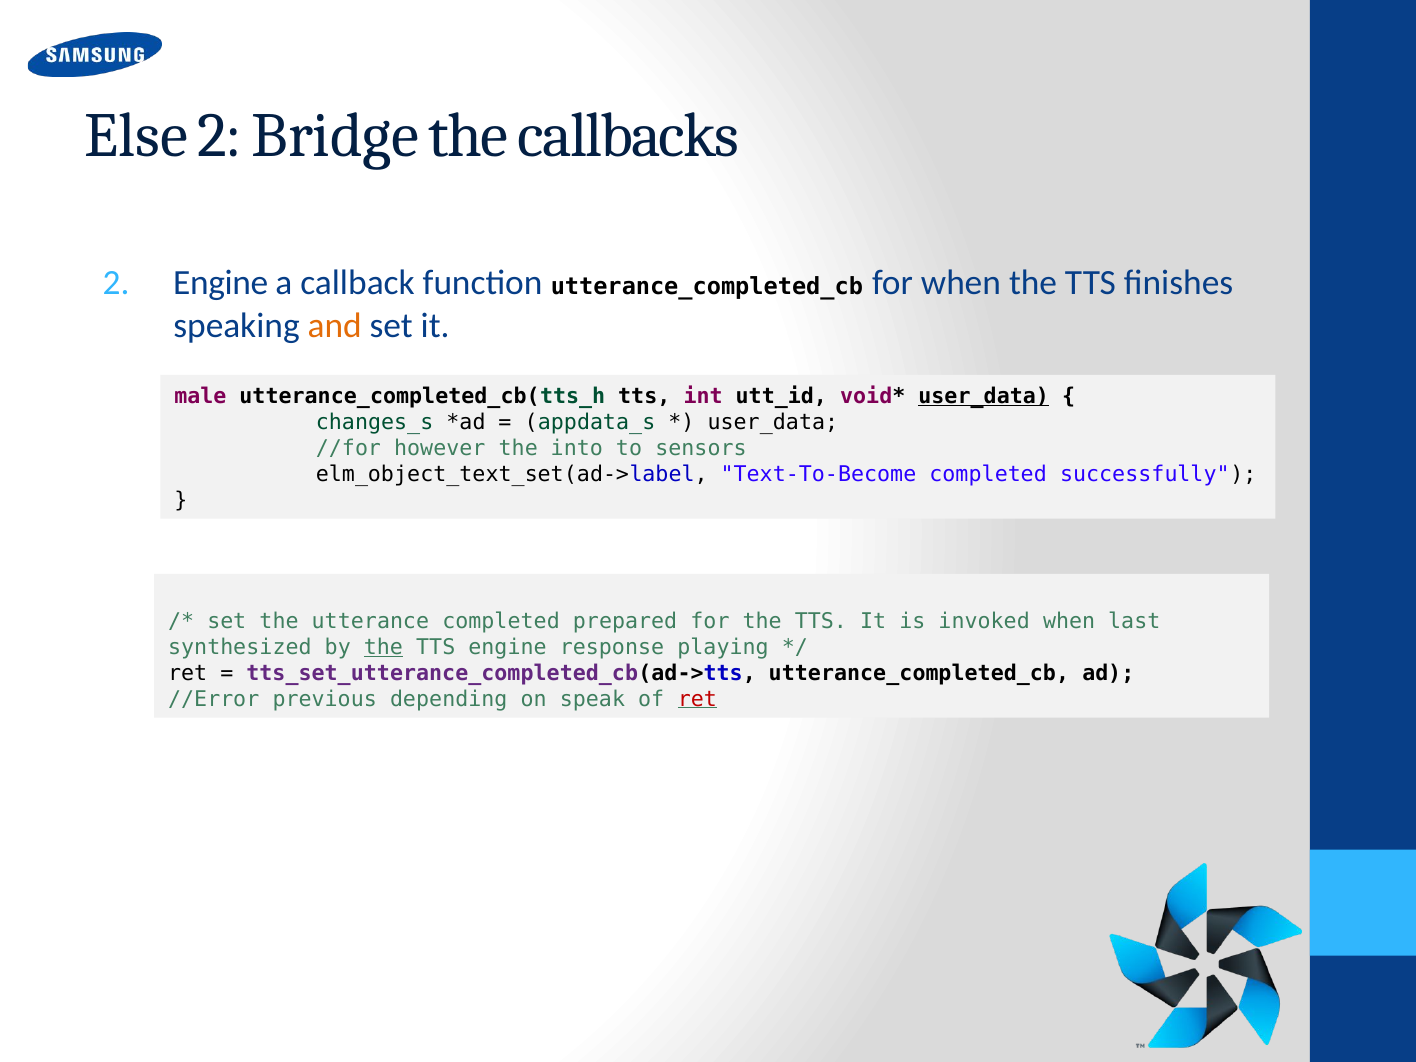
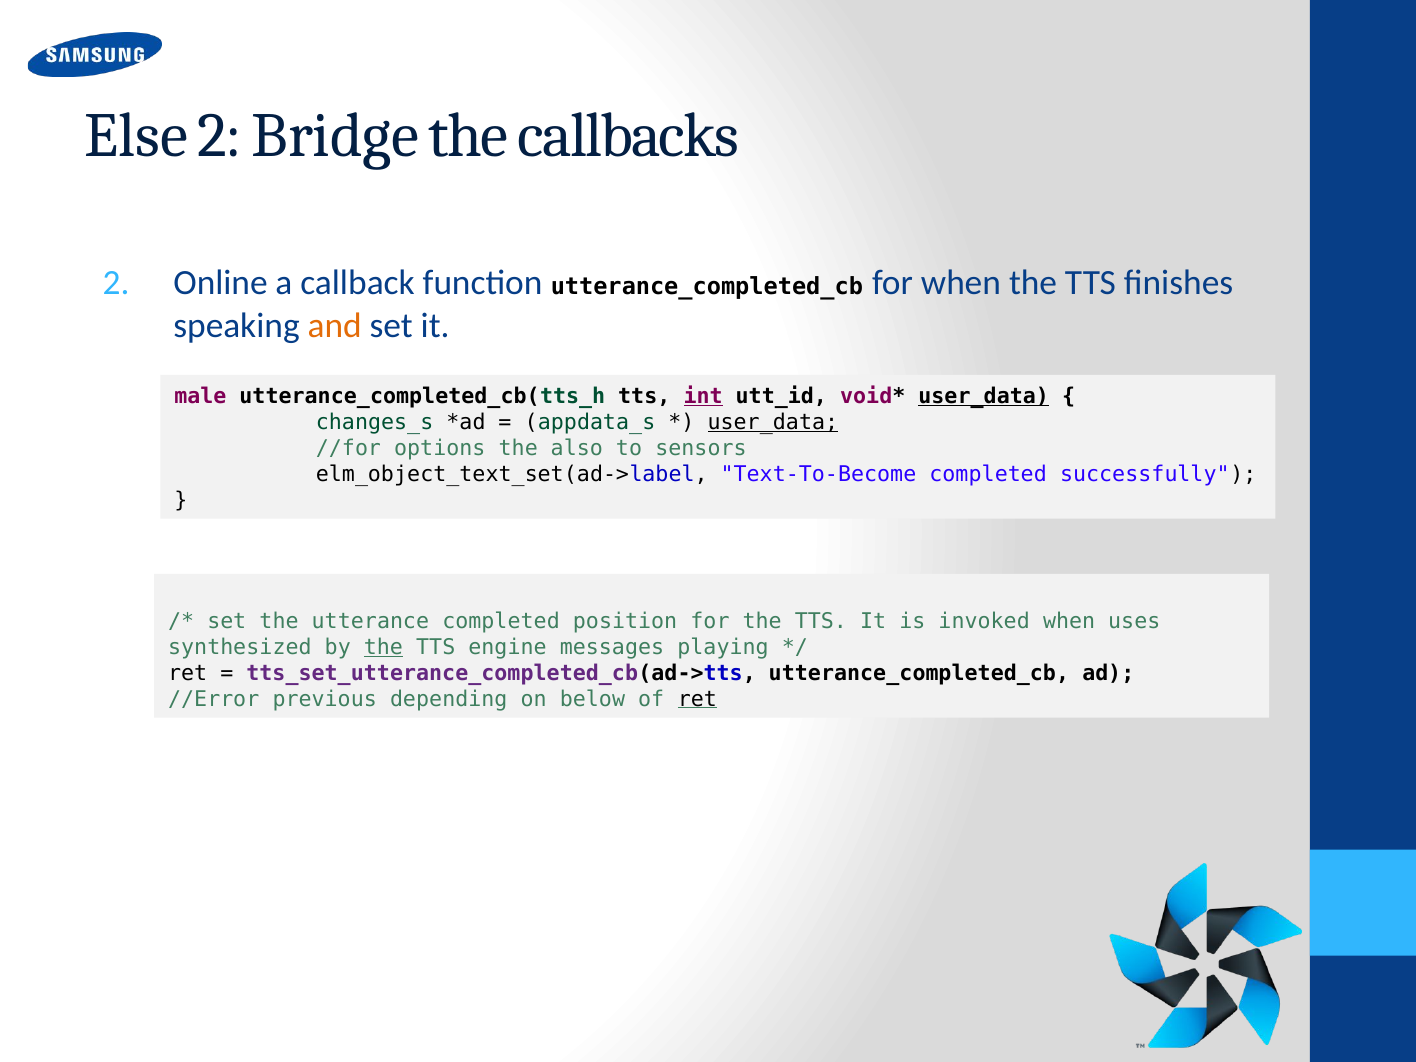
2 Engine: Engine -> Online
int underline: none -> present
user_data at (773, 422) underline: none -> present
however: however -> options
into: into -> also
prepared: prepared -> position
last: last -> uses
response: response -> messages
speak: speak -> below
ret at (697, 699) colour: red -> black
